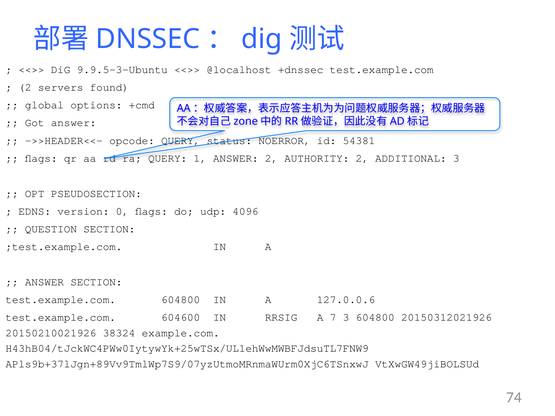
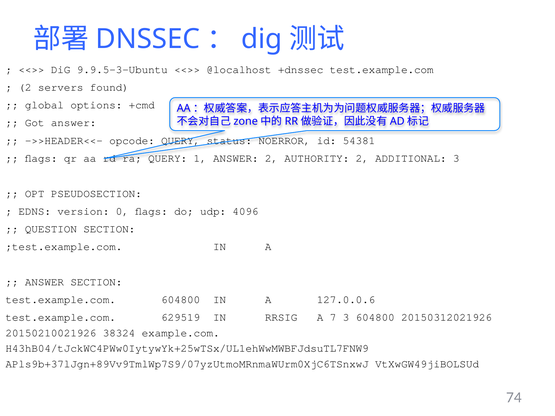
604600: 604600 -> 629519
